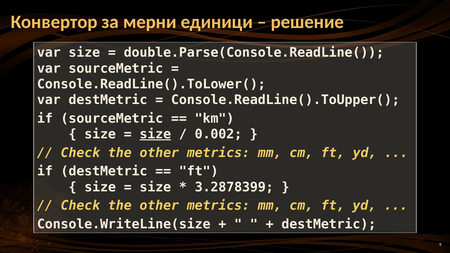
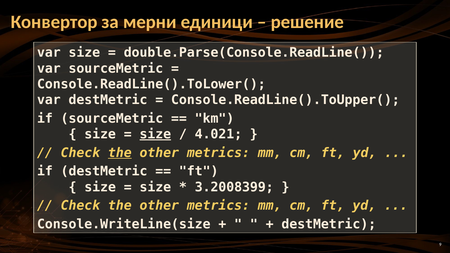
0.002: 0.002 -> 4.021
the at (120, 153) underline: none -> present
3.2878399: 3.2878399 -> 3.2008399
